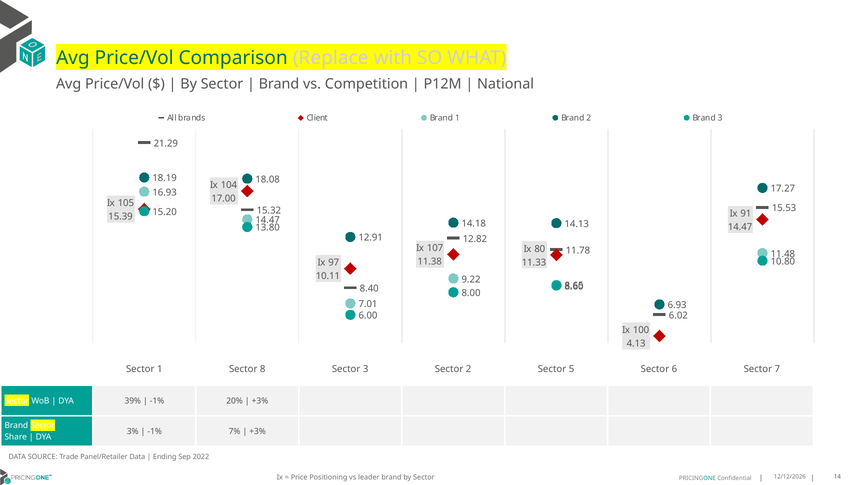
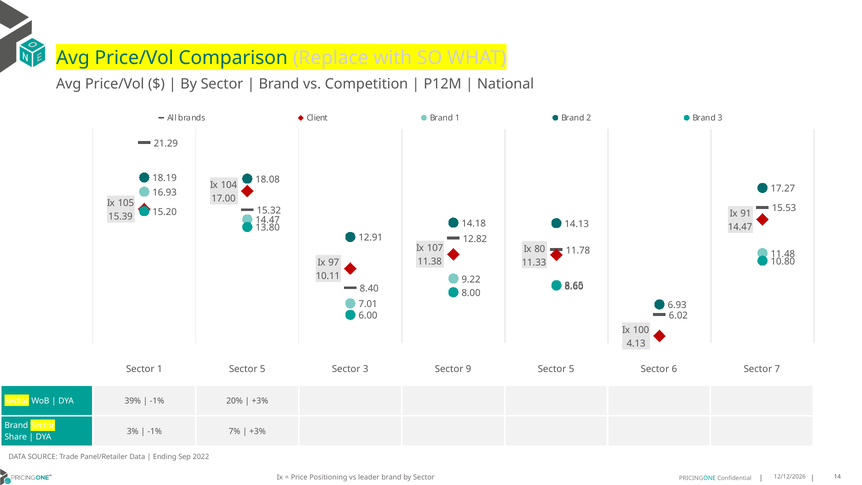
1 Sector 8: 8 -> 5
Sector 2: 2 -> 9
